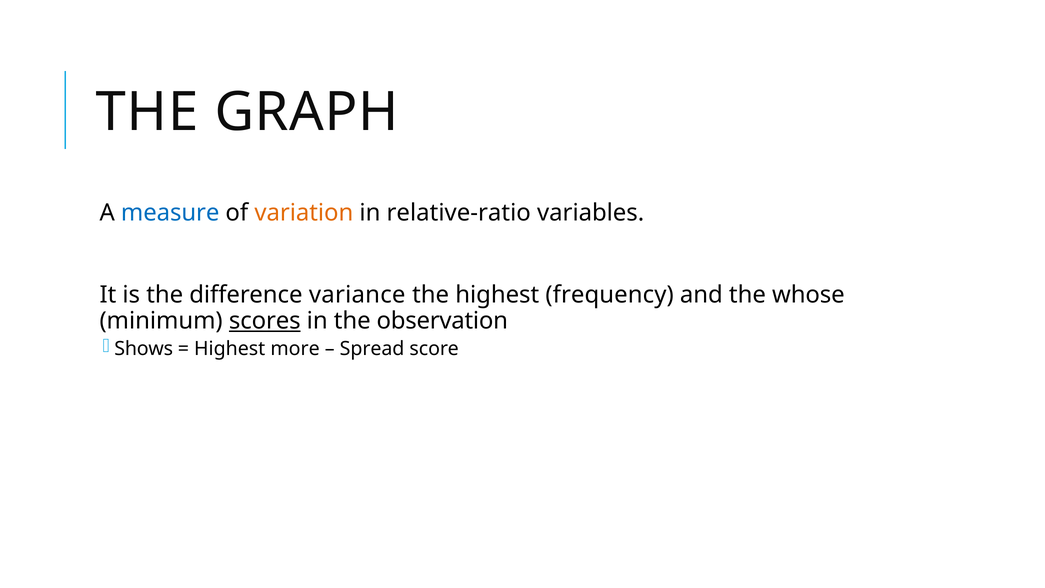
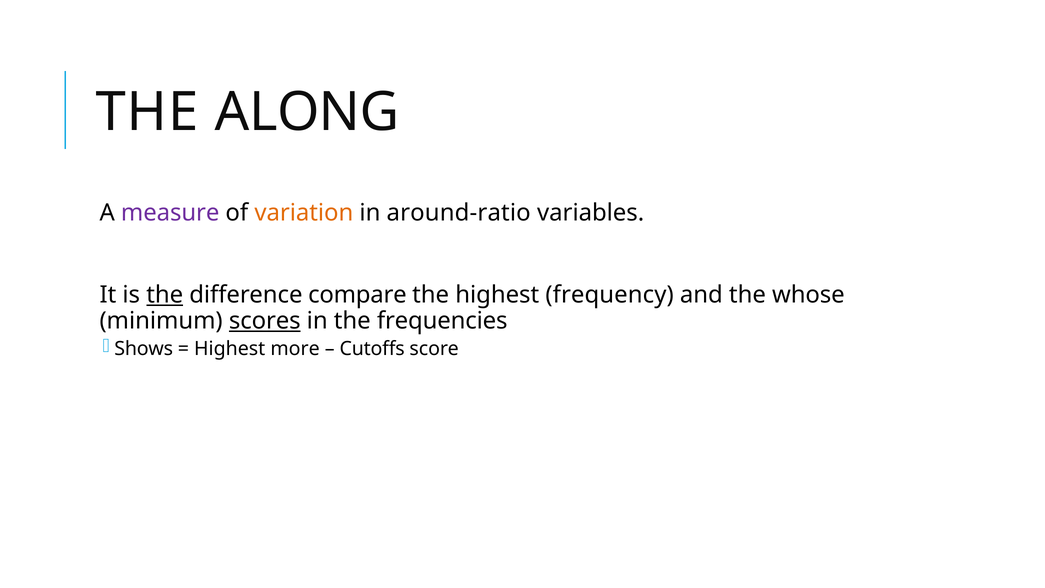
GRAPH: GRAPH -> ALONG
measure colour: blue -> purple
relative-ratio: relative-ratio -> around-ratio
the at (165, 295) underline: none -> present
variance: variance -> compare
observation: observation -> frequencies
Spread: Spread -> Cutoffs
